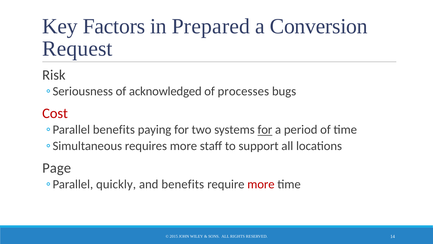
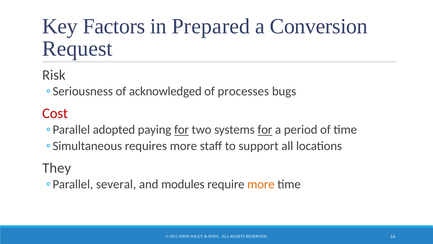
benefits at (114, 130): benefits -> adopted
for at (182, 130) underline: none -> present
Page: Page -> They
quickly: quickly -> several
and benefits: benefits -> modules
more at (261, 184) colour: red -> orange
